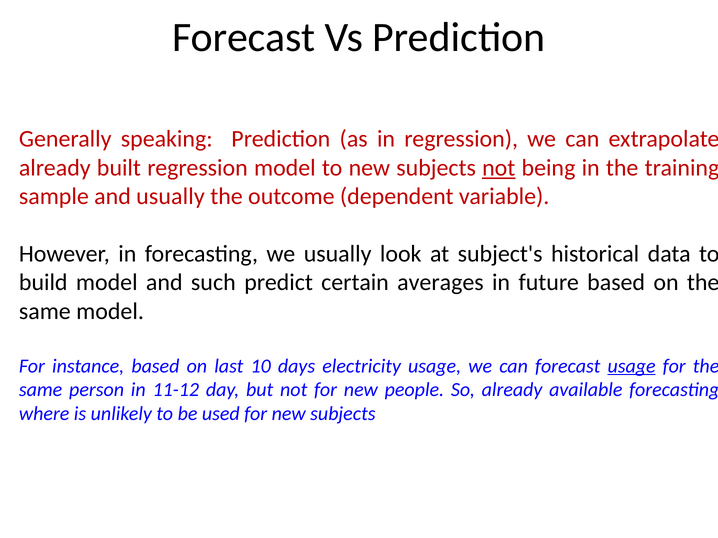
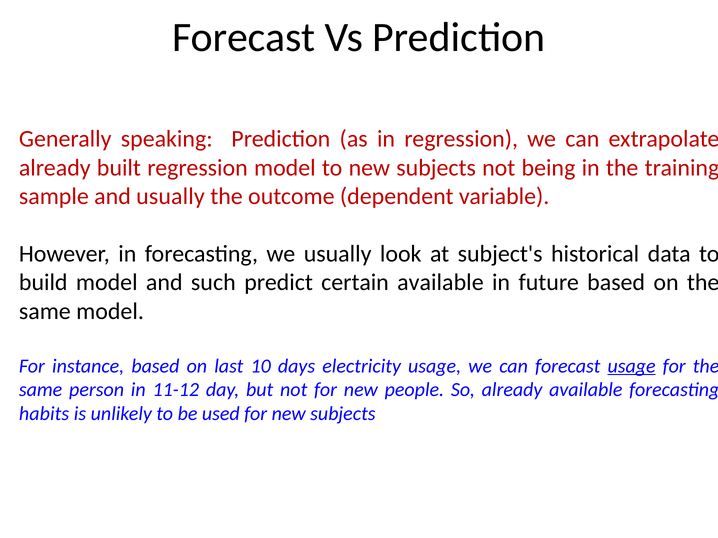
not at (499, 168) underline: present -> none
certain averages: averages -> available
where: where -> habits
